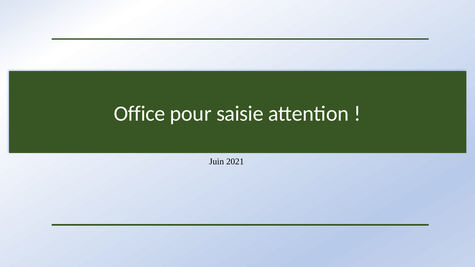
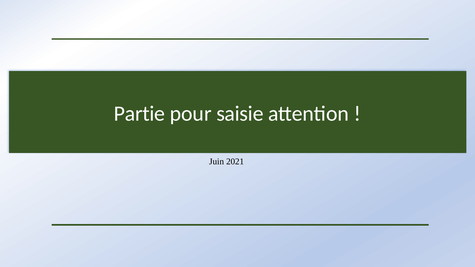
Office: Office -> Partie
